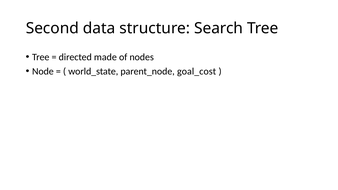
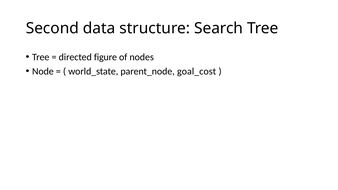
made: made -> figure
